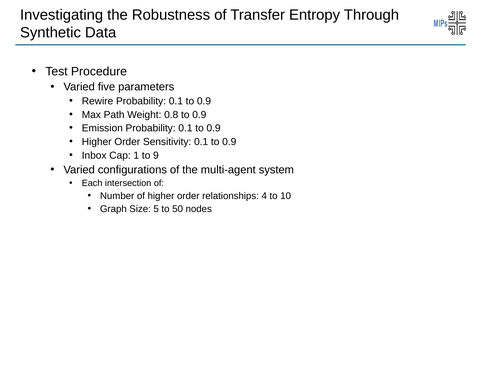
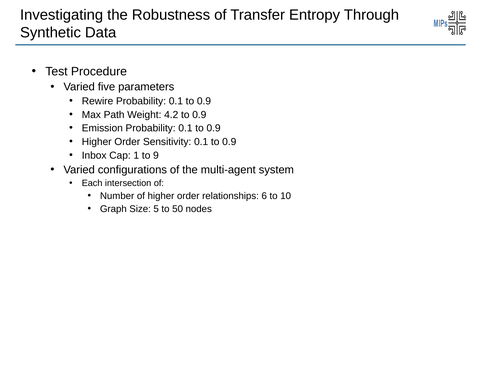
0.8: 0.8 -> 4.2
4: 4 -> 6
